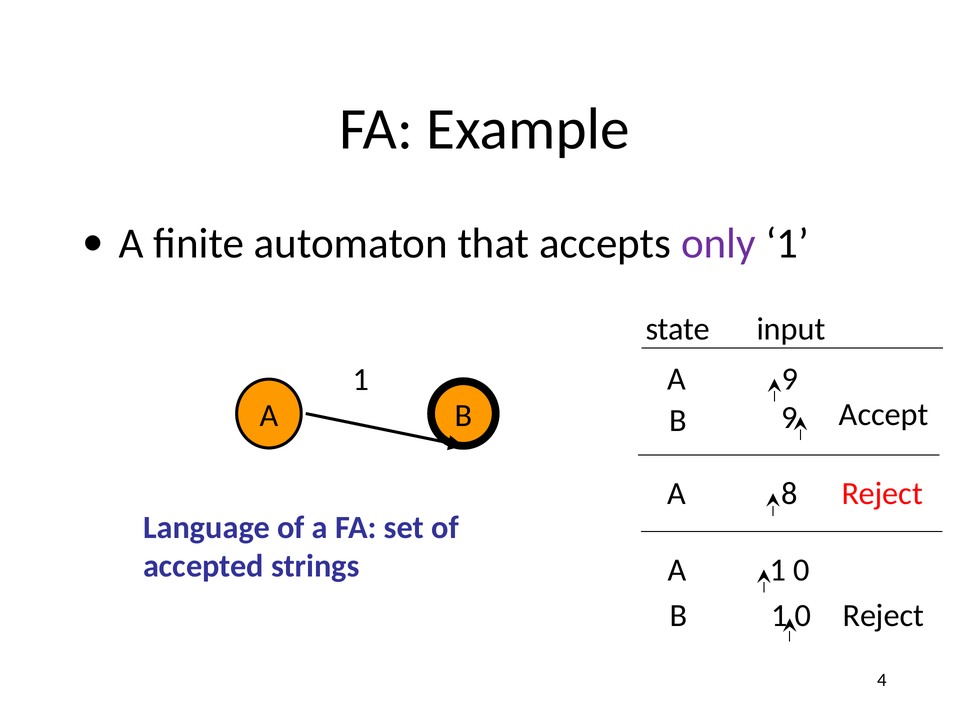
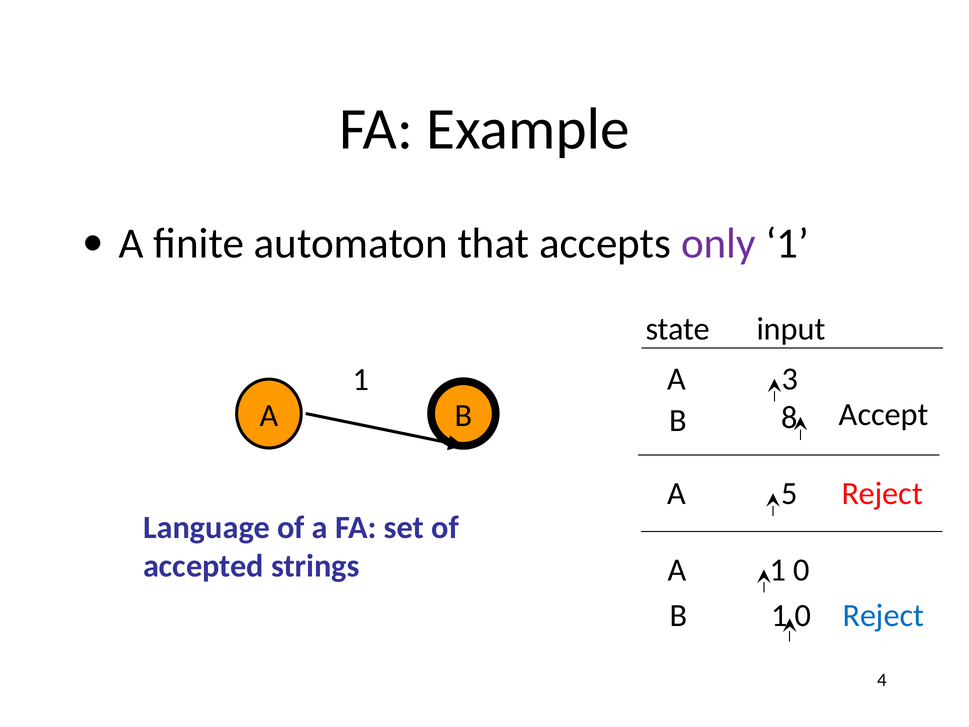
A 9: 9 -> 3
B 9: 9 -> 8
8: 8 -> 5
Reject at (883, 616) colour: black -> blue
